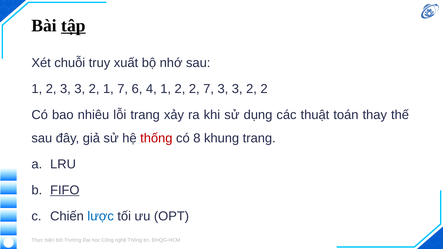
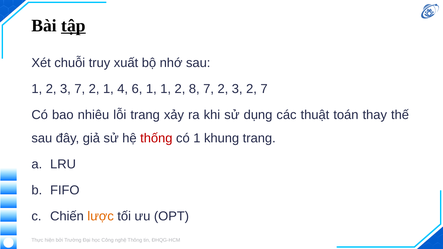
2 3 3: 3 -> 7
1 7: 7 -> 4
6 4: 4 -> 1
1 2 2: 2 -> 8
3 at (223, 89): 3 -> 2
3 2 2: 2 -> 7
8 at (197, 138): 8 -> 1
FIFO underline: present -> none
lược colour: blue -> orange
